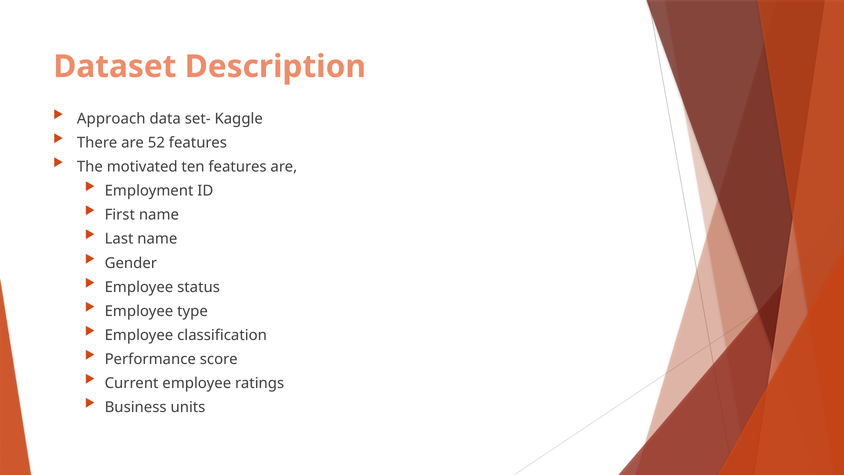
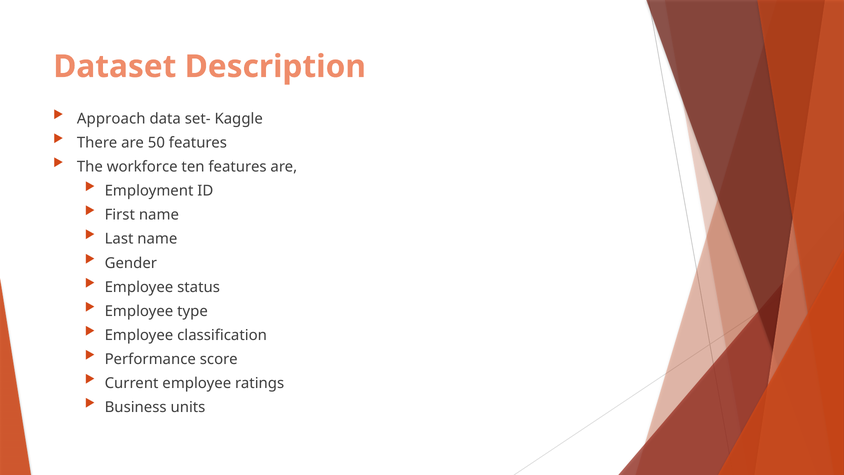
52: 52 -> 50
motivated: motivated -> workforce
